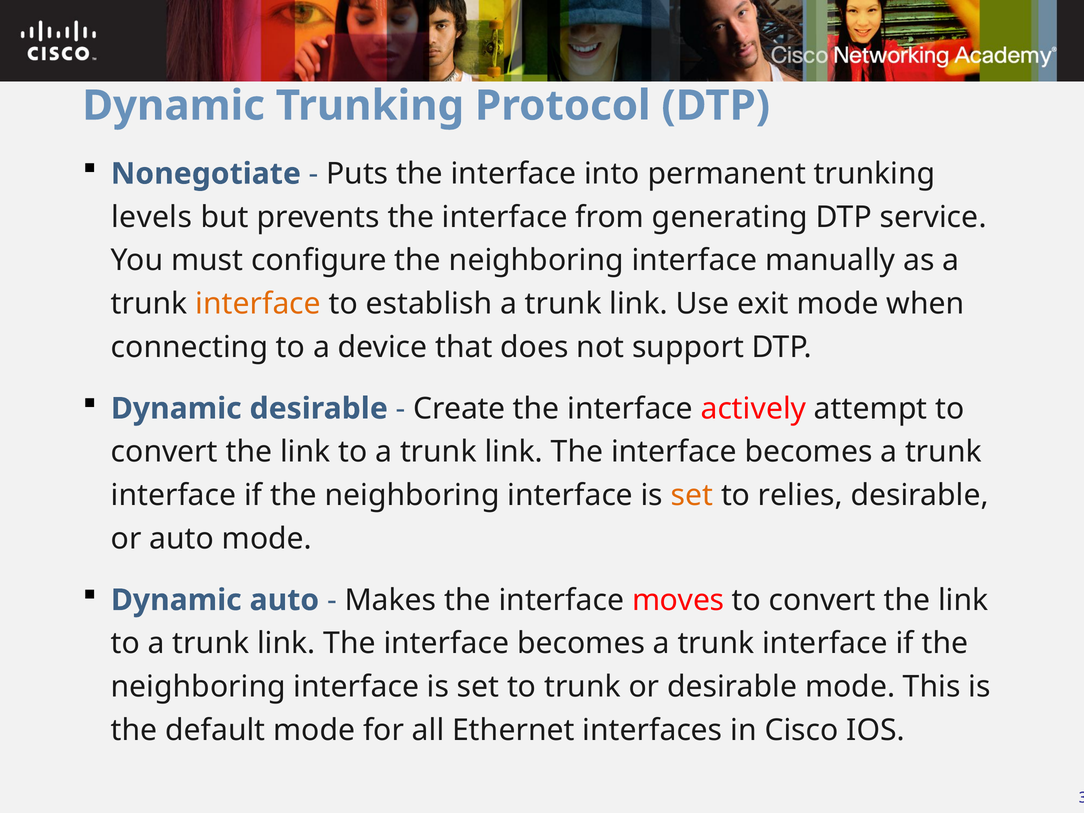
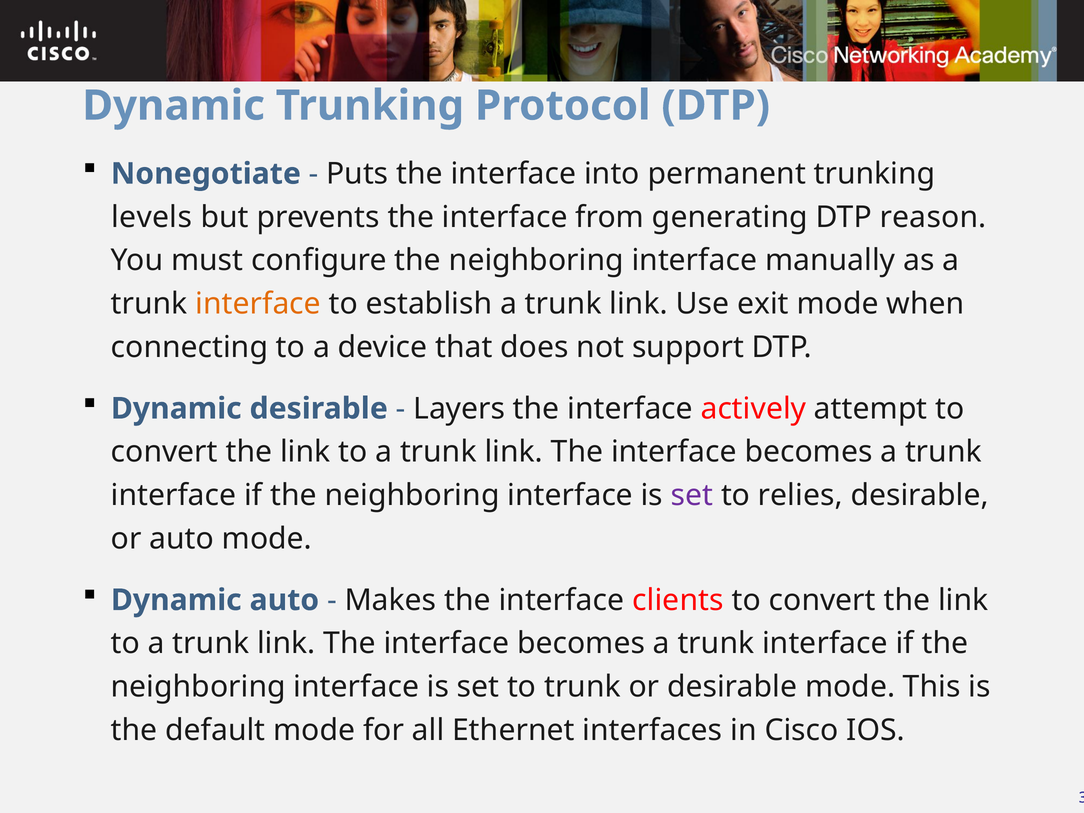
service: service -> reason
Create: Create -> Layers
set at (692, 495) colour: orange -> purple
moves: moves -> clients
